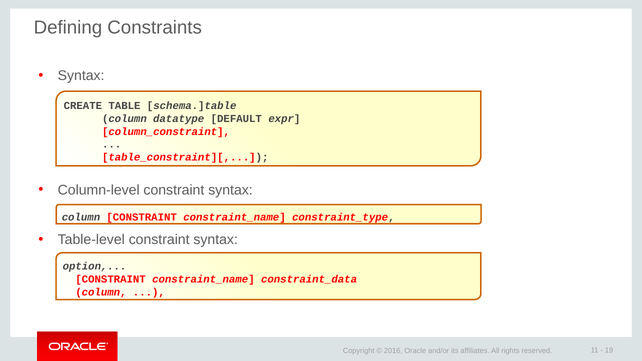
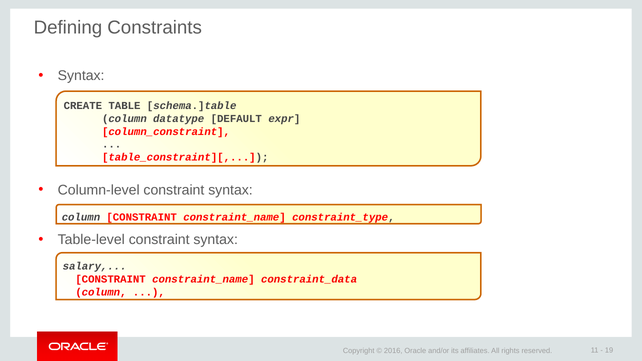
option: option -> salary
